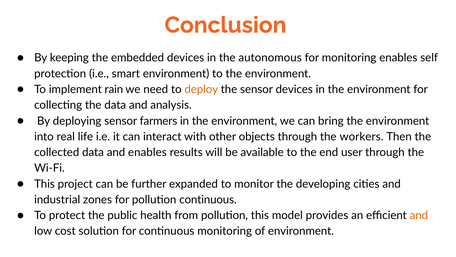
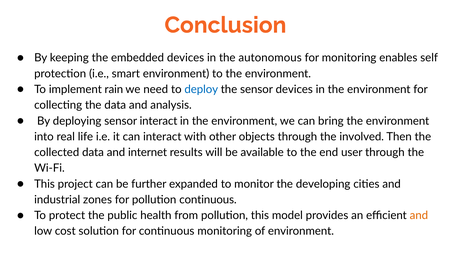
deploy colour: orange -> blue
sensor farmers: farmers -> interact
workers: workers -> involved
and enables: enables -> internet
